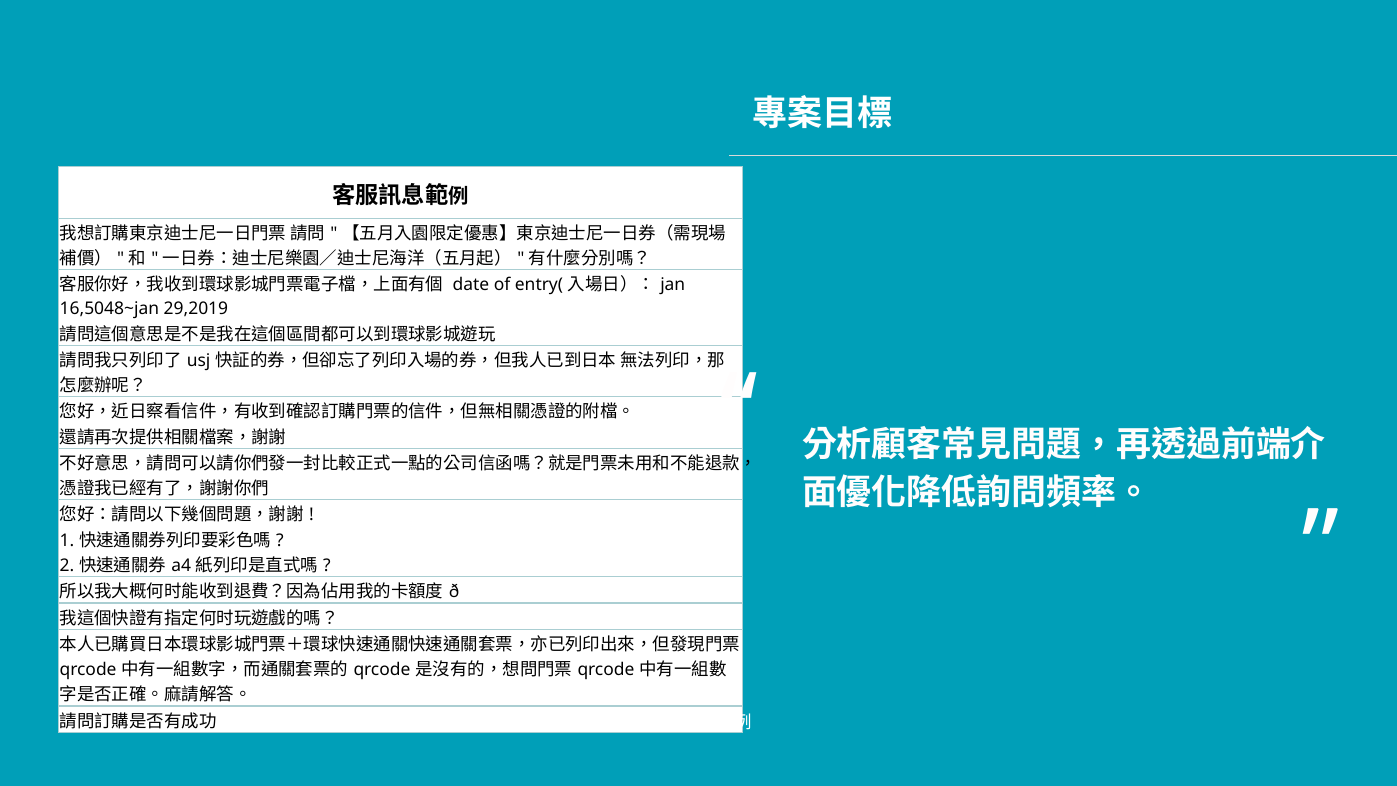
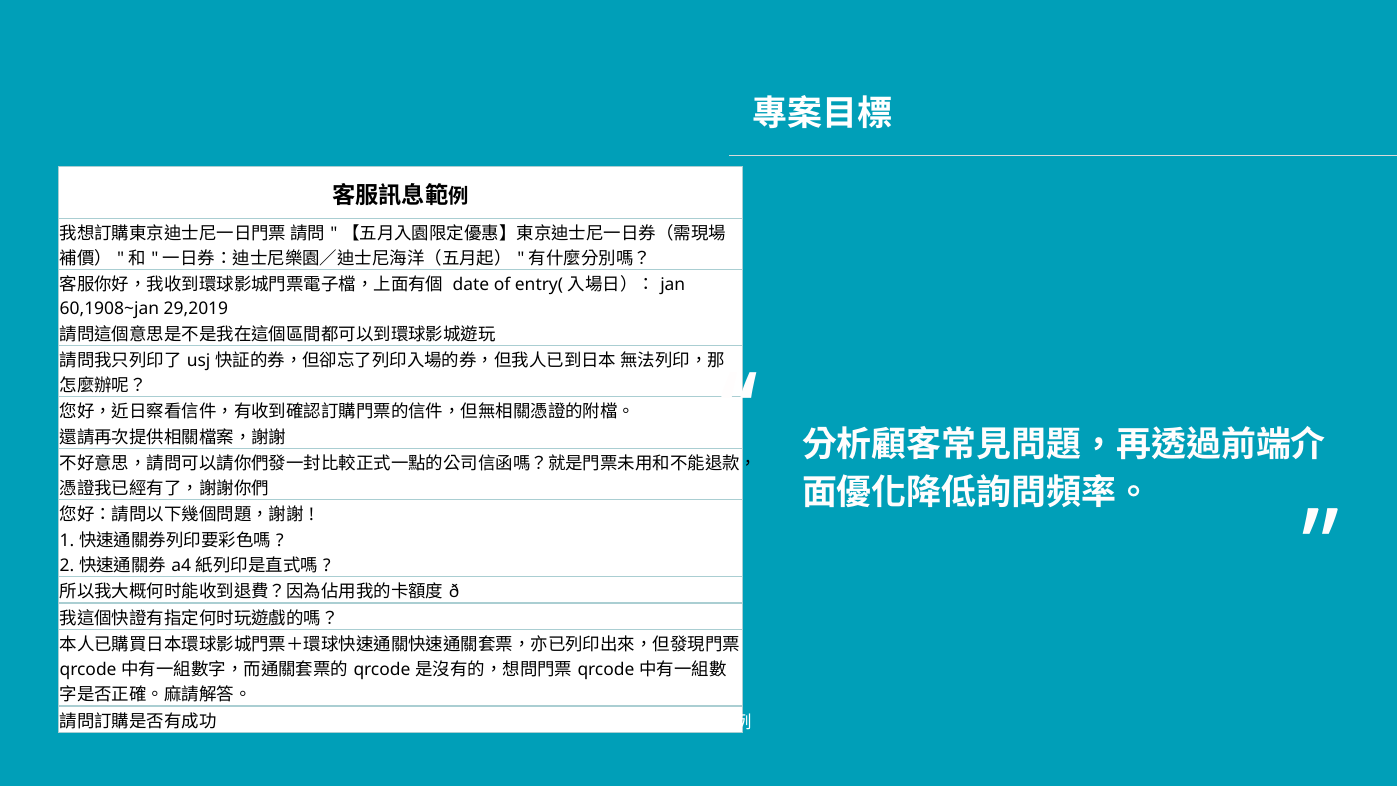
16,5048~jan: 16,5048~jan -> 60,1908~jan
